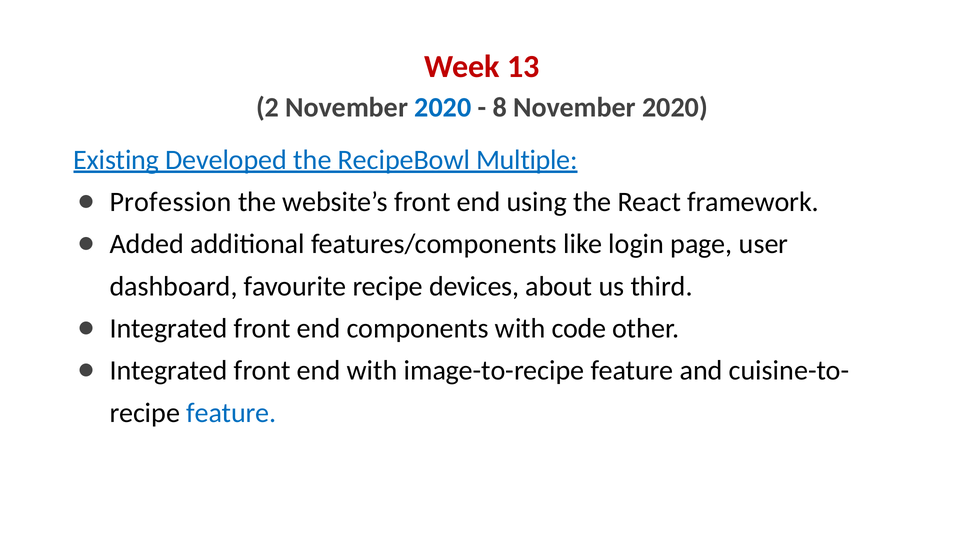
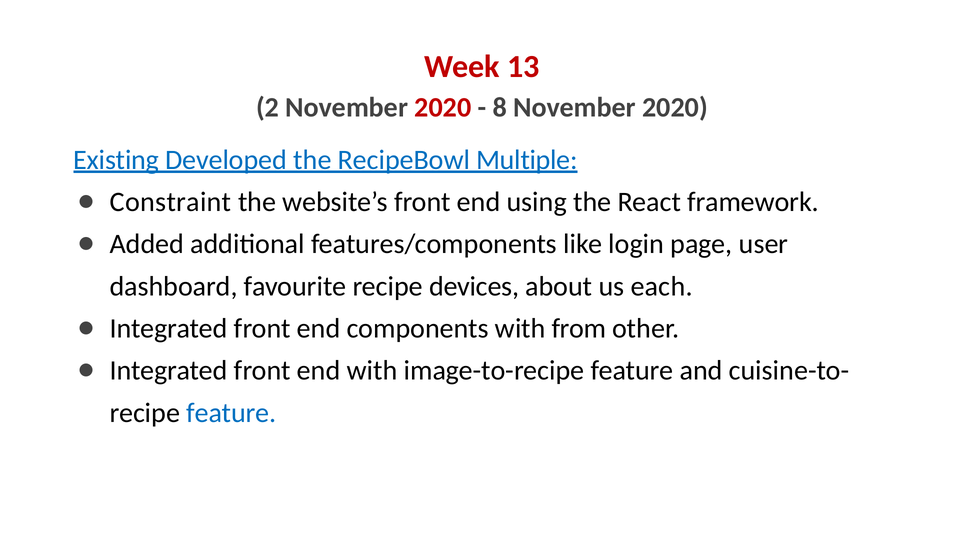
2020 at (443, 108) colour: blue -> red
Profession: Profession -> Constraint
third: third -> each
code: code -> from
